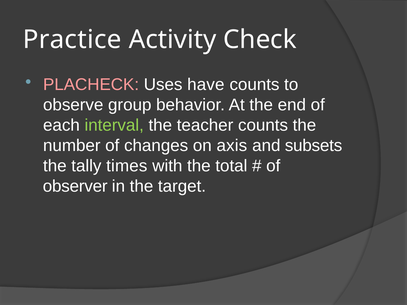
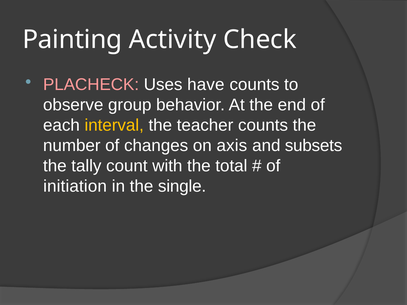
Practice: Practice -> Painting
interval colour: light green -> yellow
times: times -> count
observer: observer -> initiation
target: target -> single
